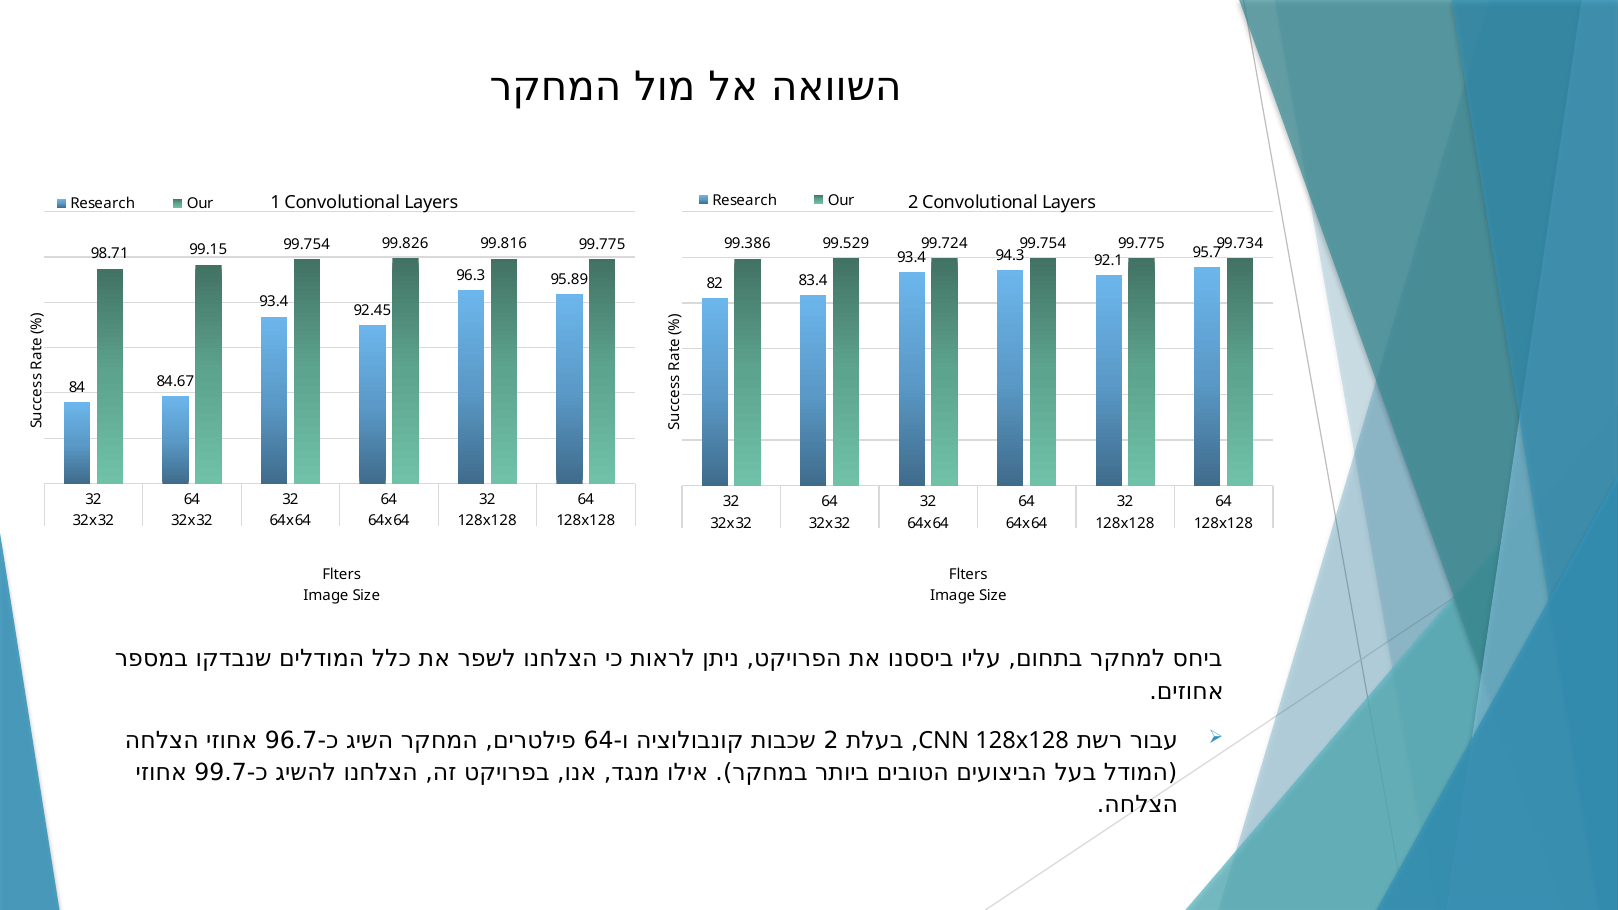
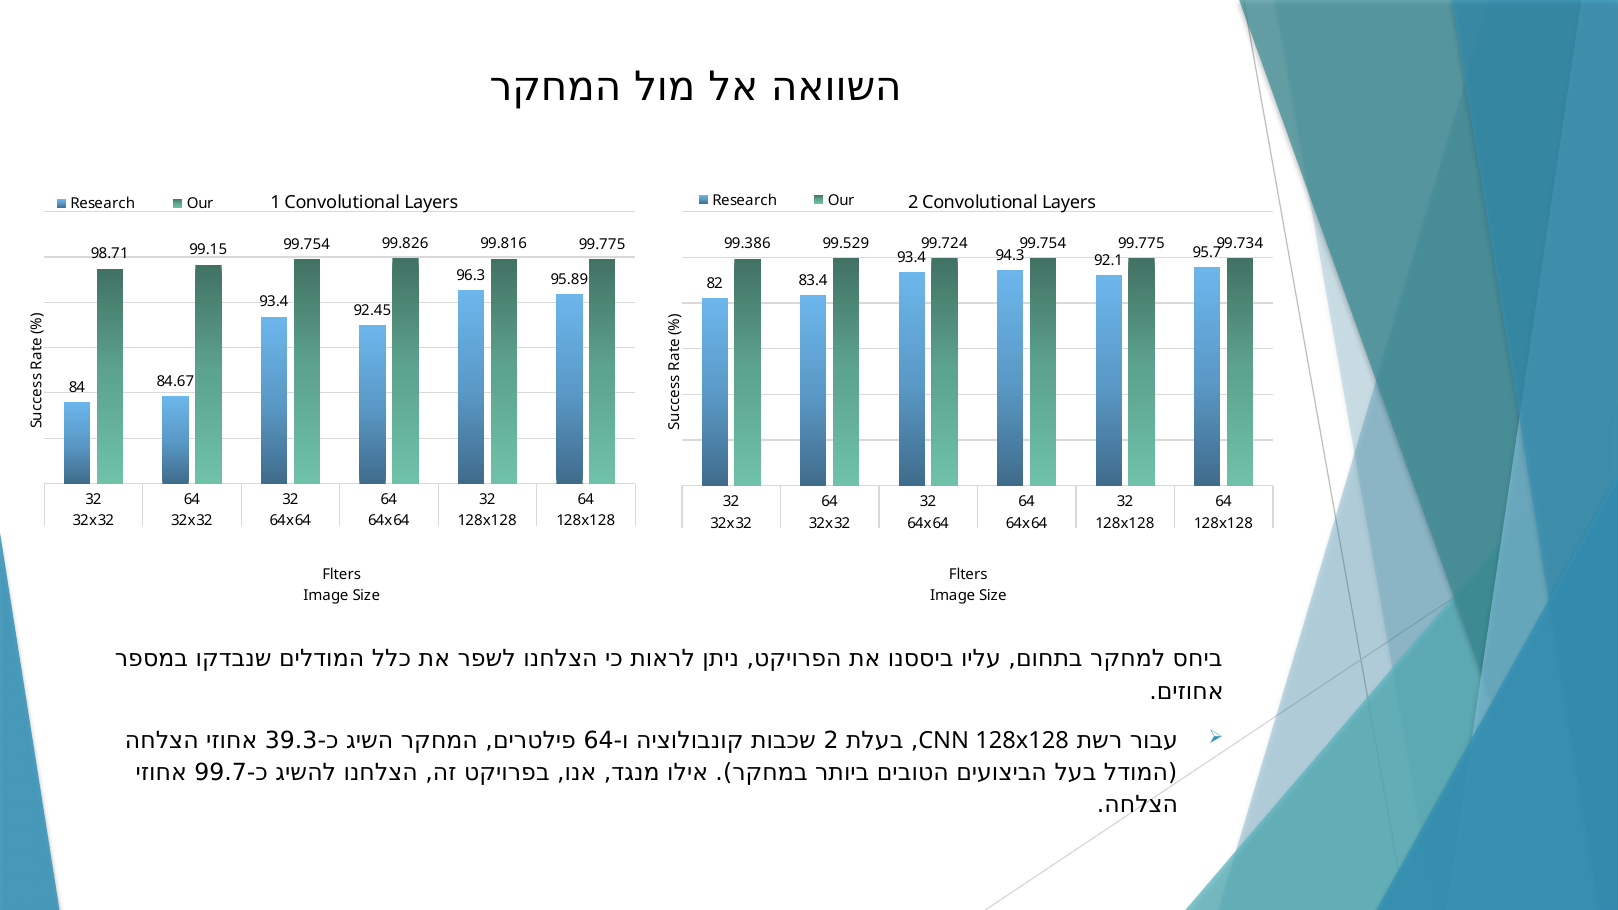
96.7: 96.7 -> 39.3
